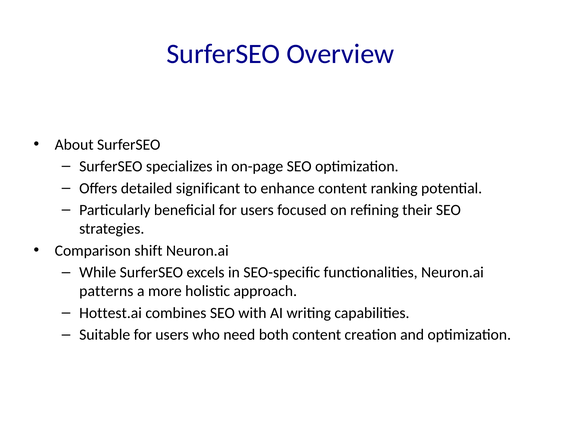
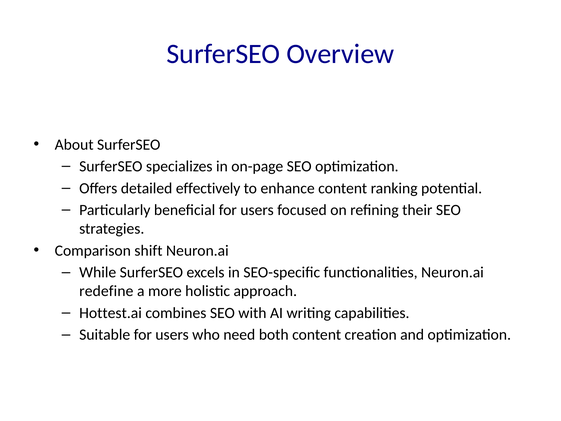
significant: significant -> effectively
patterns: patterns -> redefine
